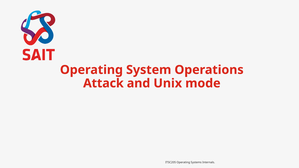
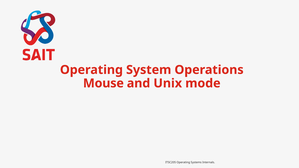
Attack: Attack -> Mouse
